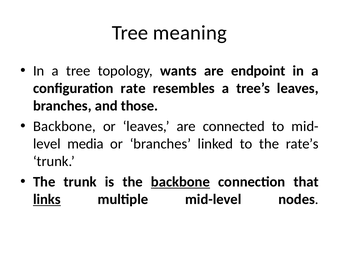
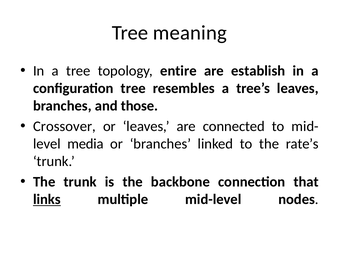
wants: wants -> entire
endpoint: endpoint -> establish
configuration rate: rate -> tree
Backbone at (64, 126): Backbone -> Crossover
backbone at (180, 182) underline: present -> none
